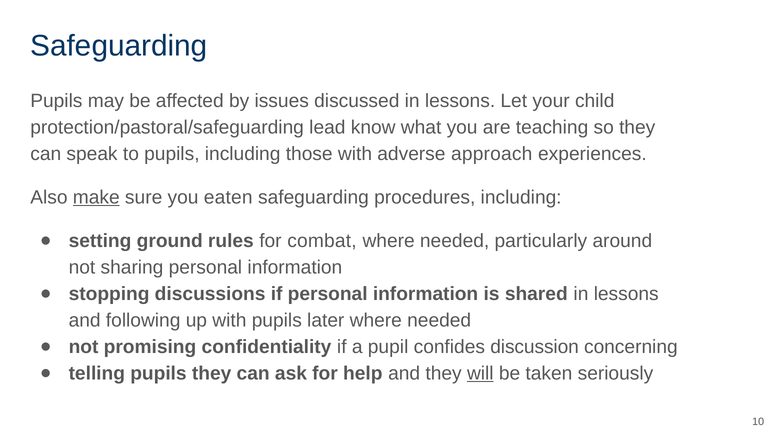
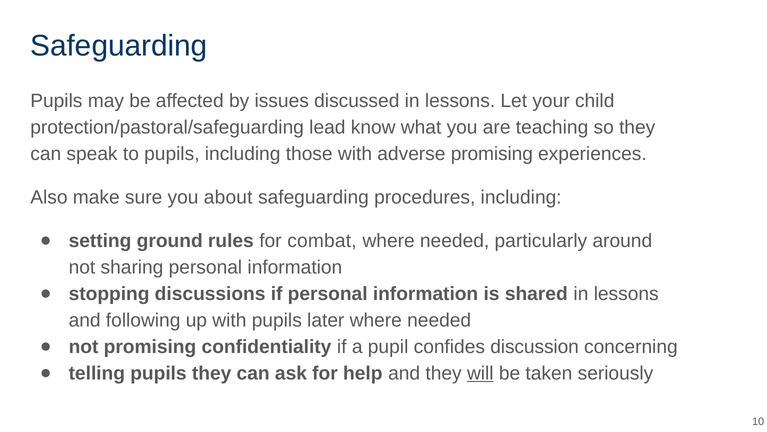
adverse approach: approach -> promising
make underline: present -> none
eaten: eaten -> about
